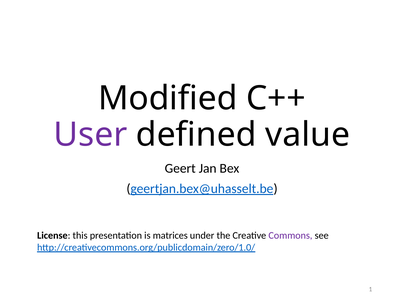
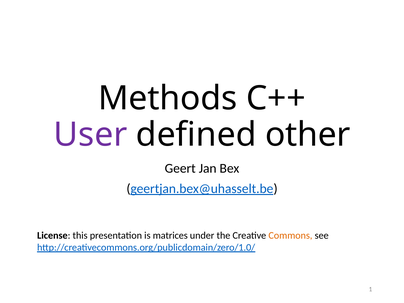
Modified: Modified -> Methods
value: value -> other
Commons colour: purple -> orange
